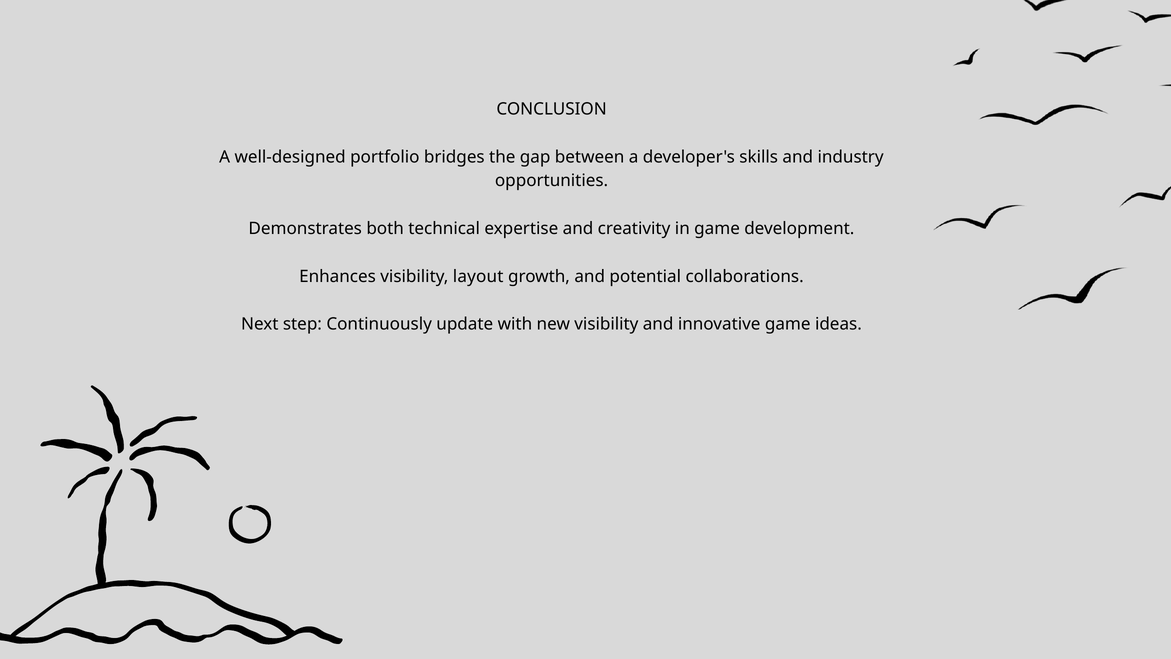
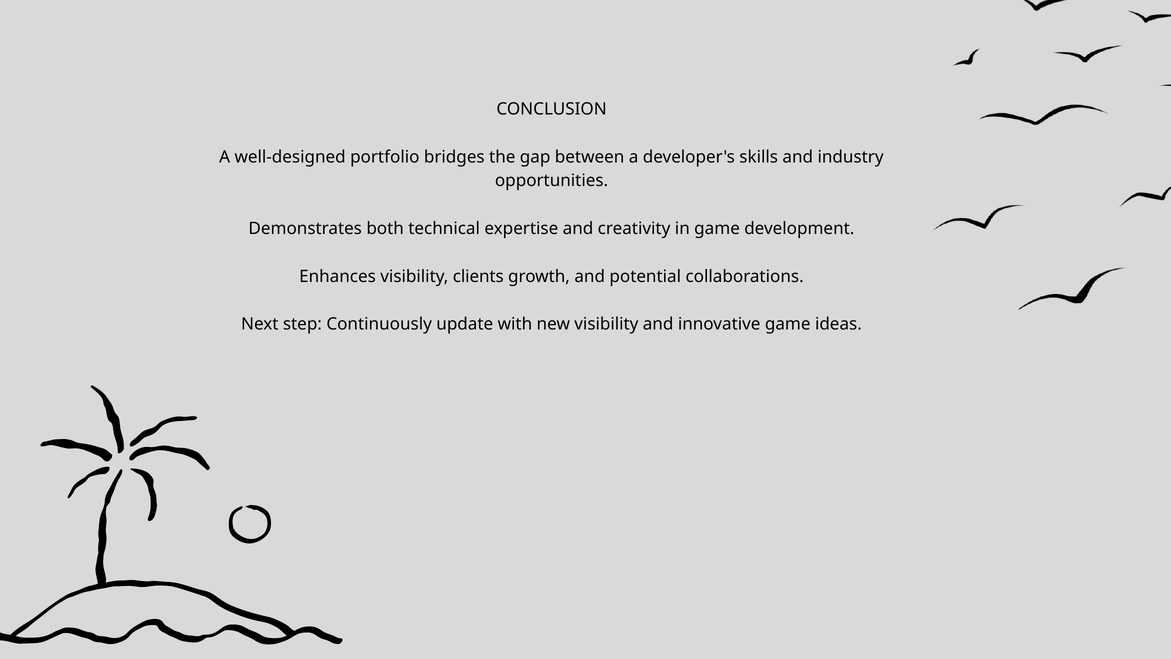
layout: layout -> clients
